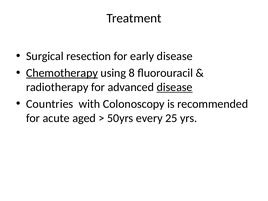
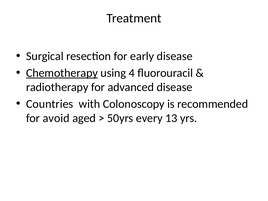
8: 8 -> 4
disease at (175, 87) underline: present -> none
acute: acute -> avoid
25: 25 -> 13
